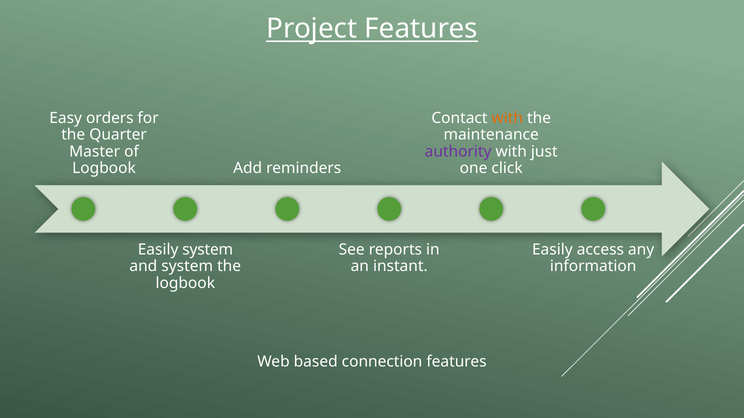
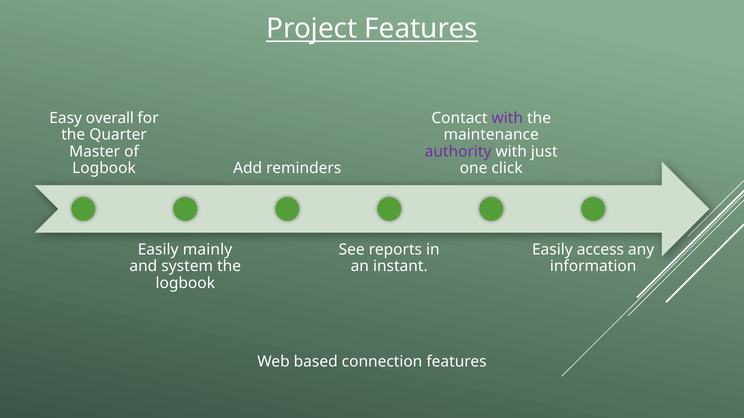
orders: orders -> overall
with at (507, 118) colour: orange -> purple
Easily system: system -> mainly
